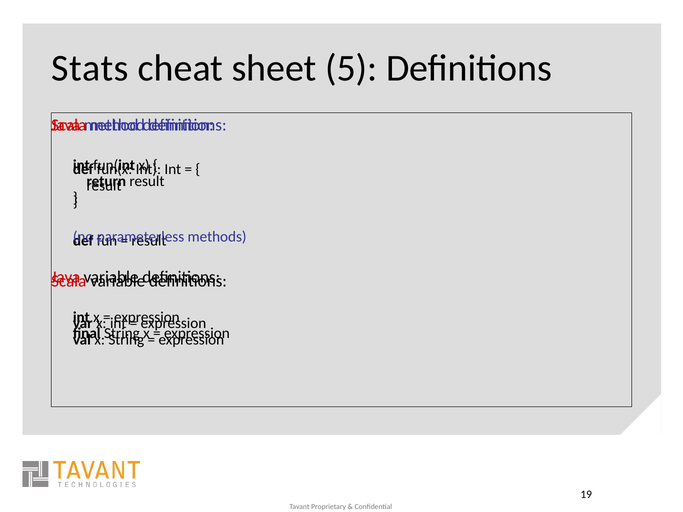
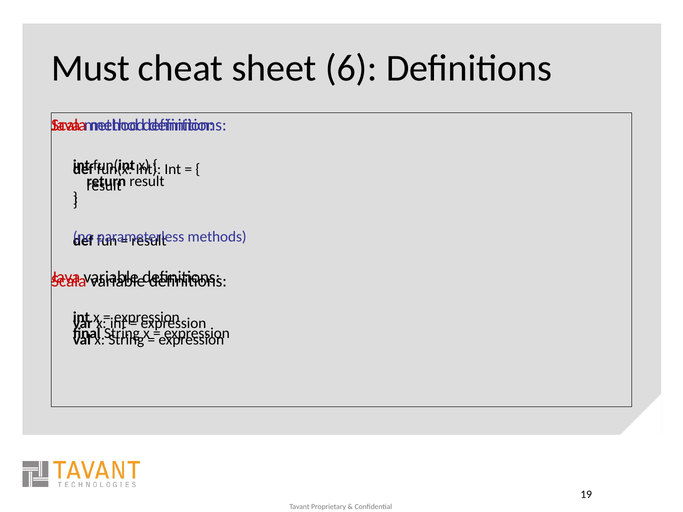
Stats: Stats -> Must
5: 5 -> 6
